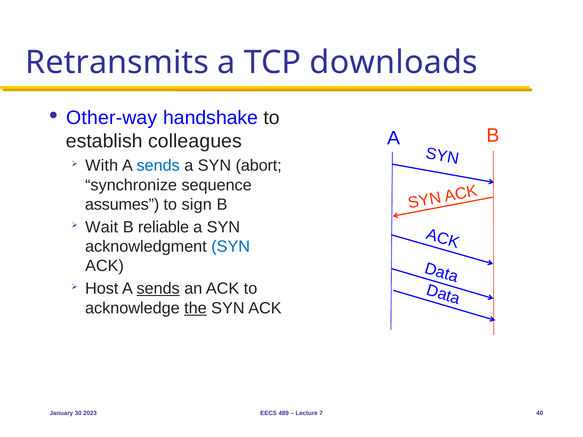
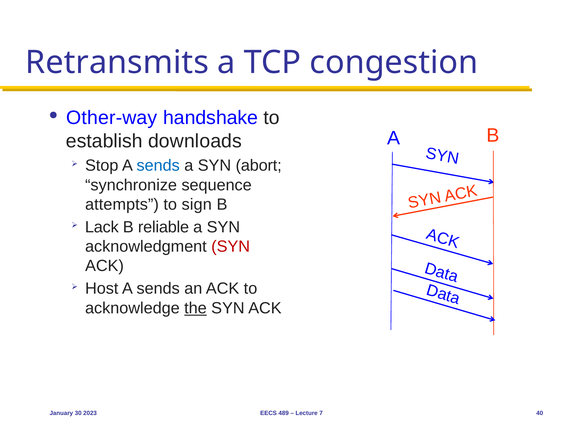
downloads: downloads -> congestion
colleagues: colleagues -> downloads
With: With -> Stop
assumes: assumes -> attempts
Wait: Wait -> Lack
SYN at (231, 247) colour: blue -> red
sends at (158, 289) underline: present -> none
